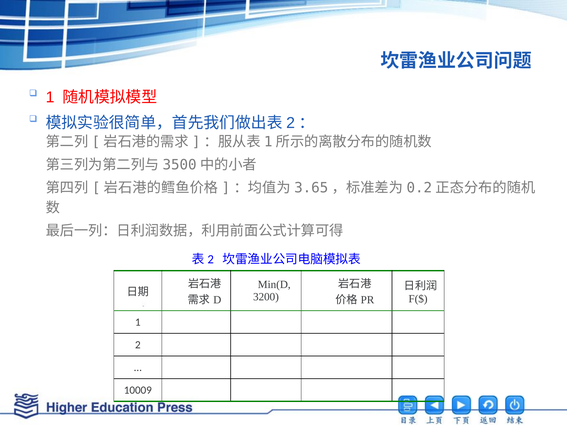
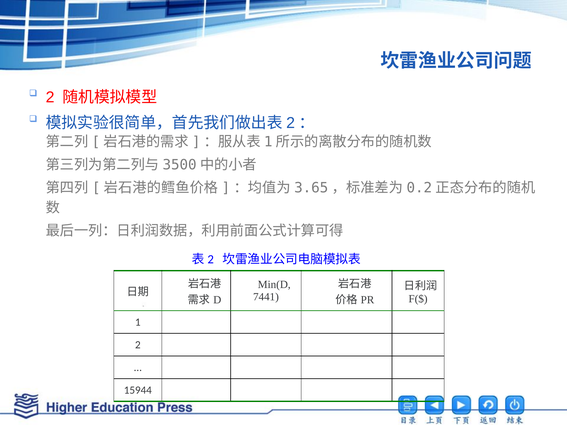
1 at (50, 97): 1 -> 2
3200: 3200 -> 7441
10009: 10009 -> 15944
